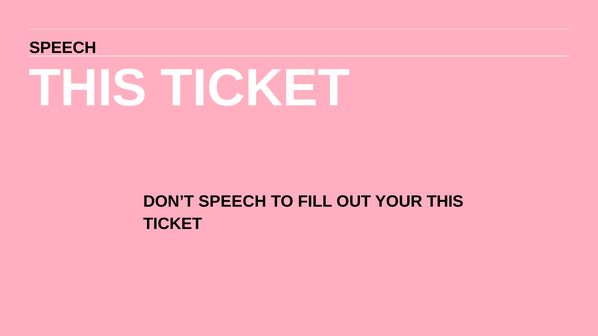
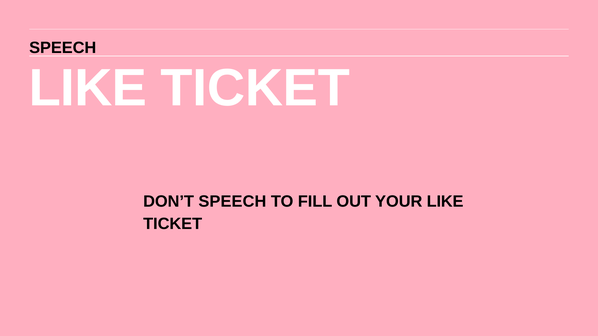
THIS at (88, 88): THIS -> LIKE
YOUR THIS: THIS -> LIKE
